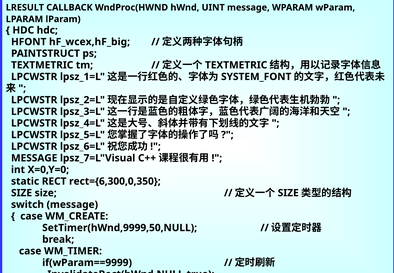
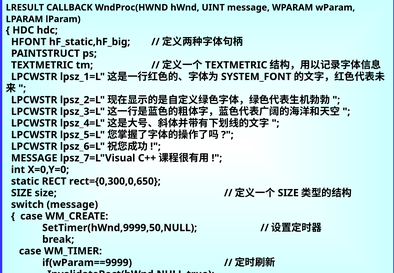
hF_wcex,hF_big: hF_wcex,hF_big -> hF_static,hF_big
rect={6,300,0,350: rect={6,300,0,350 -> rect={0,300,0,650
